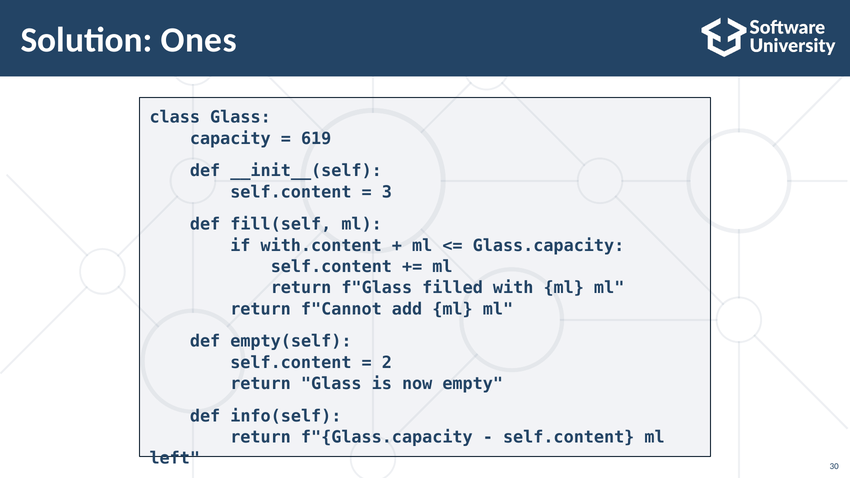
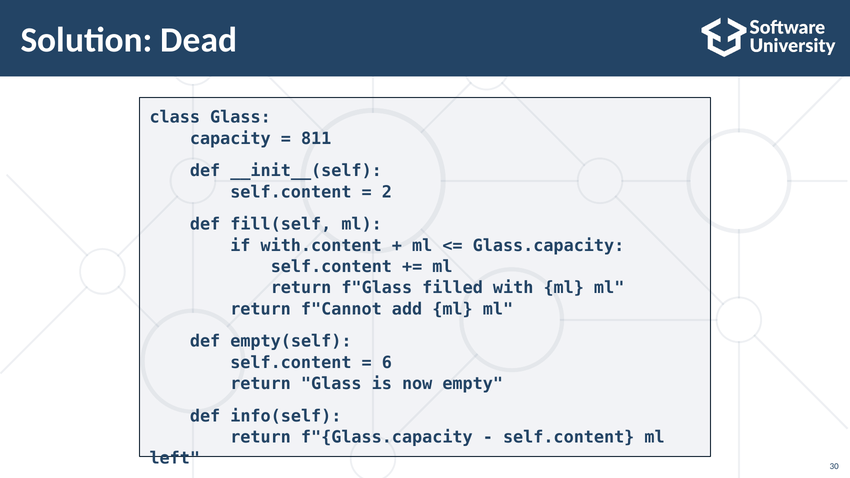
Ones: Ones -> Dead
619: 619 -> 811
3: 3 -> 2
2: 2 -> 6
